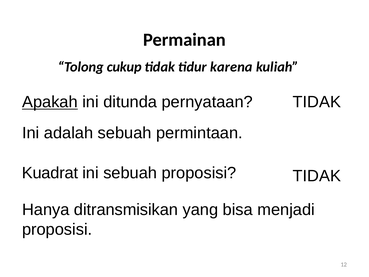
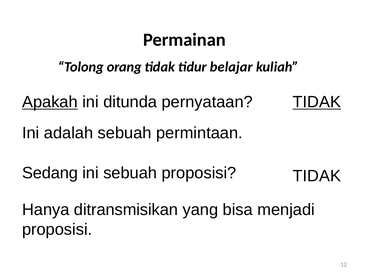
cukup: cukup -> orang
karena: karena -> belajar
TIDAK at (317, 102) underline: none -> present
Kuadrat: Kuadrat -> Sedang
